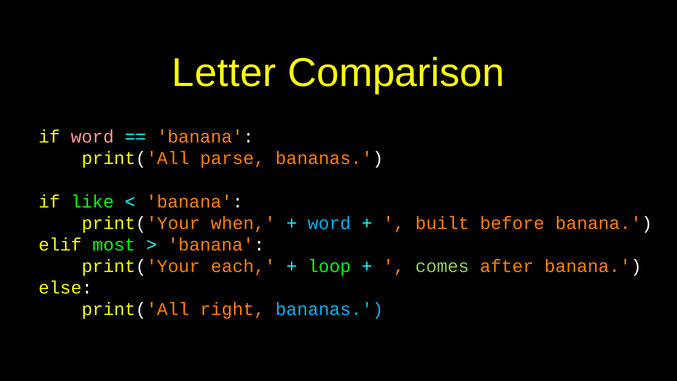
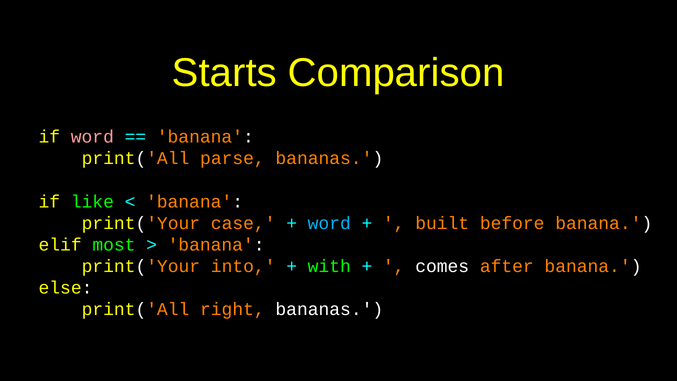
Letter: Letter -> Starts
when: when -> case
each: each -> into
loop: loop -> with
comes colour: light green -> white
bananas at (329, 309) colour: light blue -> white
